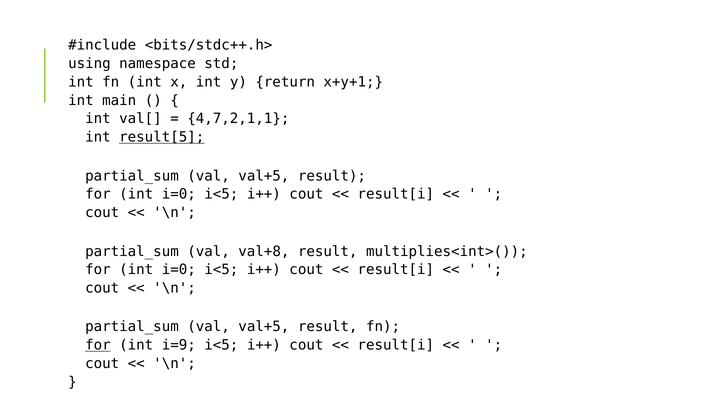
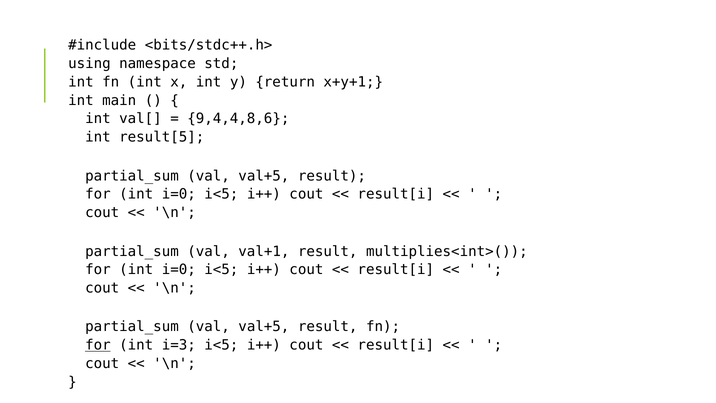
4,7,2,1,1: 4,7,2,1,1 -> 9,4,4,8,6
result[5 underline: present -> none
val+8: val+8 -> val+1
i=9: i=9 -> i=3
